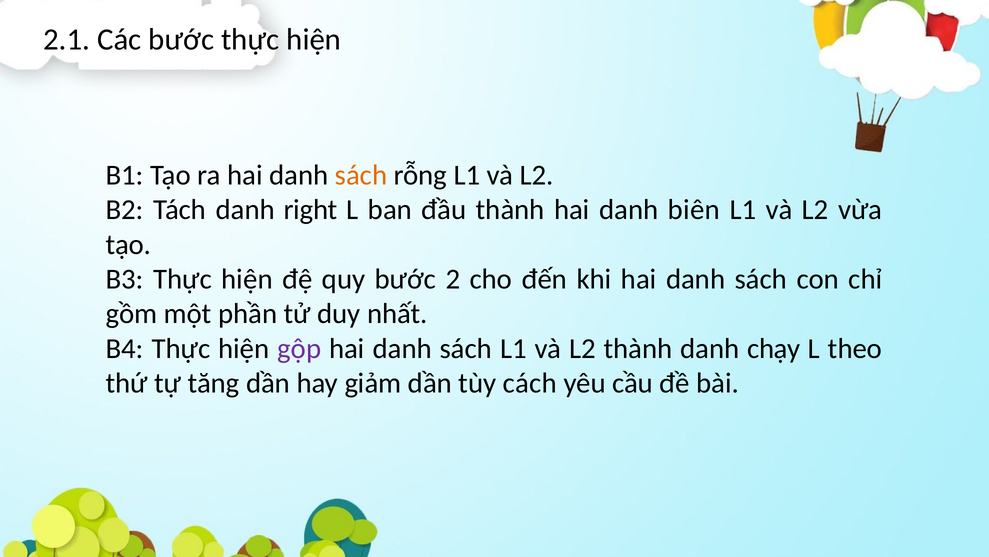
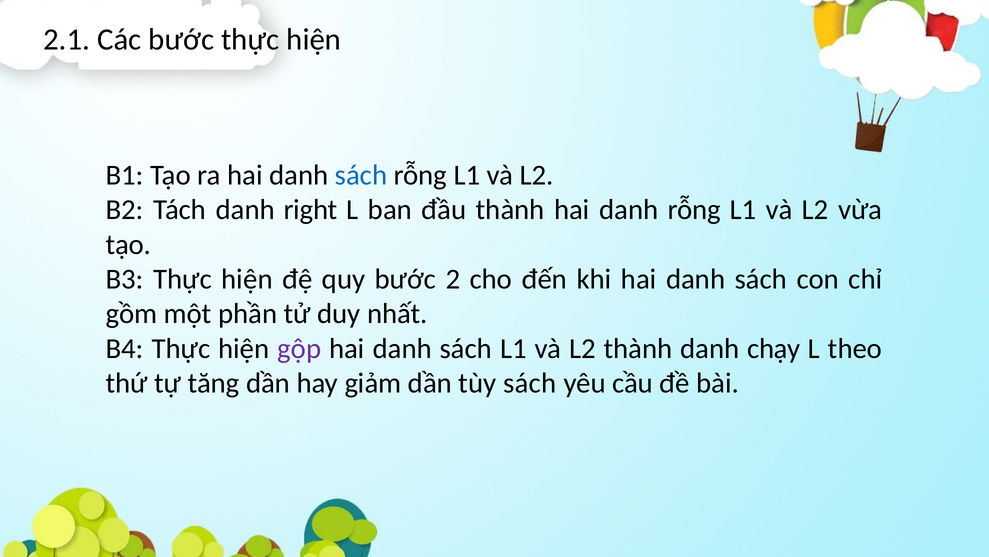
sách at (361, 175) colour: orange -> blue
danh biên: biên -> rỗng
tùy cách: cách -> sách
